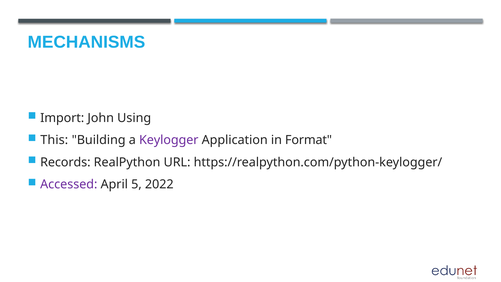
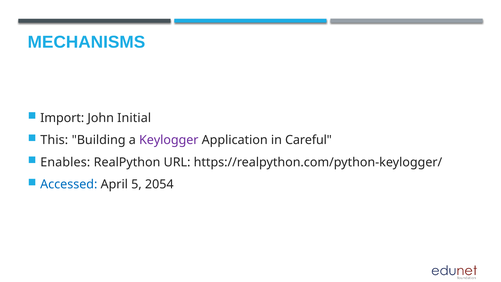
Using: Using -> Initial
Format: Format -> Careful
Records: Records -> Enables
Accessed colour: purple -> blue
2022: 2022 -> 2054
